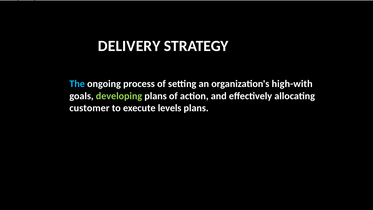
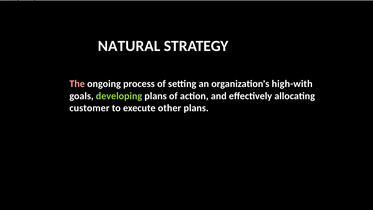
DELIVERY: DELIVERY -> NATURAL
The colour: light blue -> pink
levels: levels -> other
